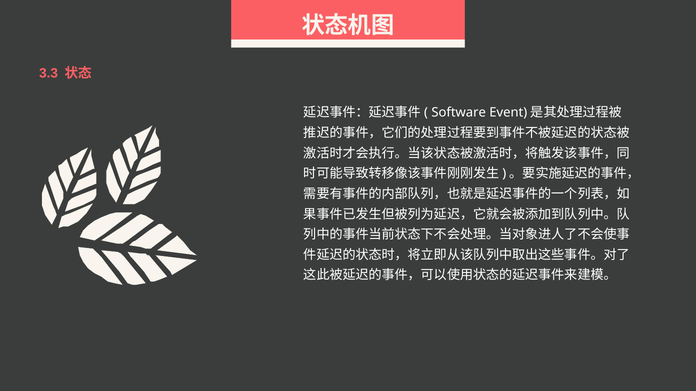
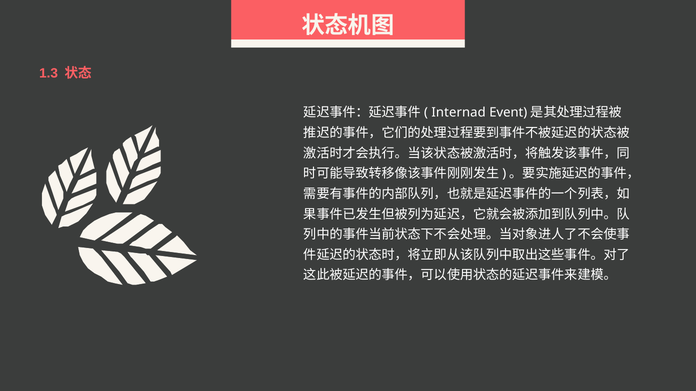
3.3: 3.3 -> 1.3
Software: Software -> Internad
